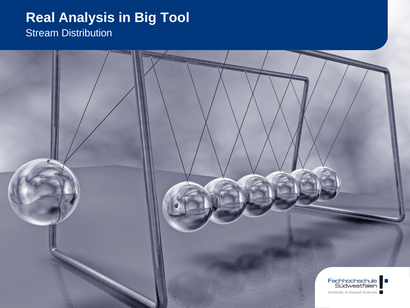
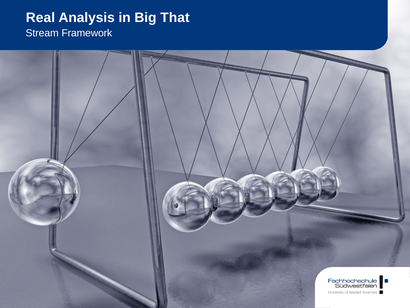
Tool: Tool -> That
Distribution: Distribution -> Framework
